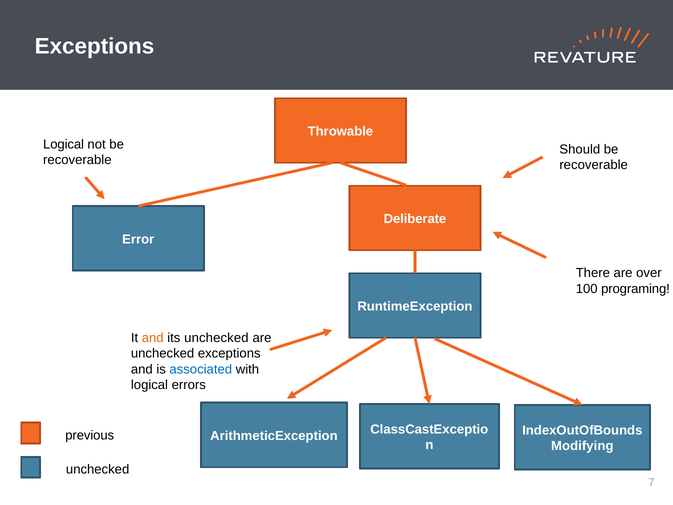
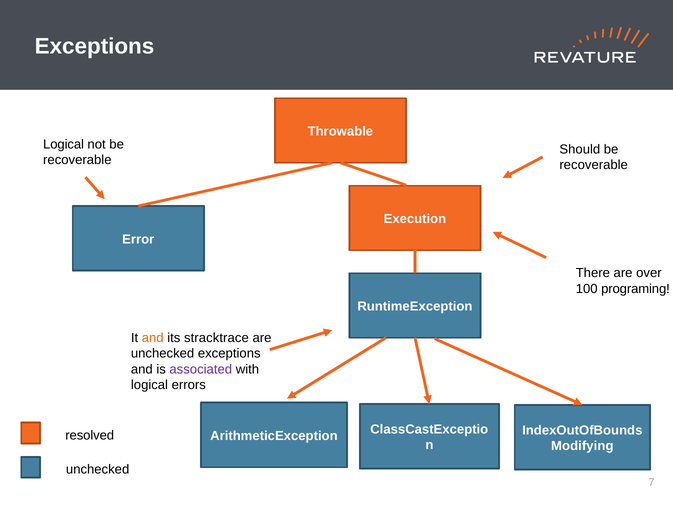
Deliberate: Deliberate -> Execution
its unchecked: unchecked -> stracktrace
associated colour: blue -> purple
previous: previous -> resolved
